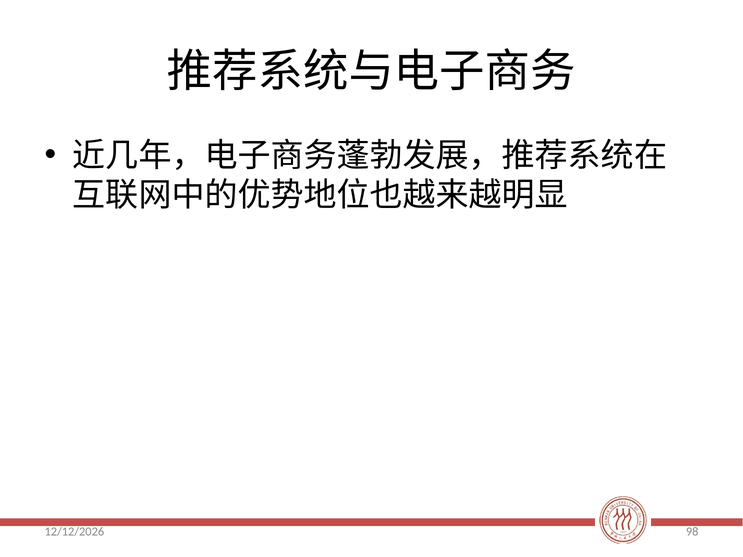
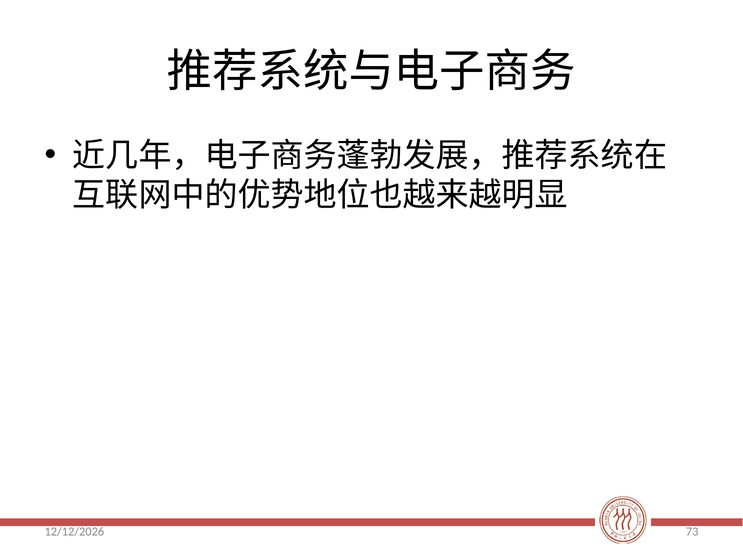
98: 98 -> 73
